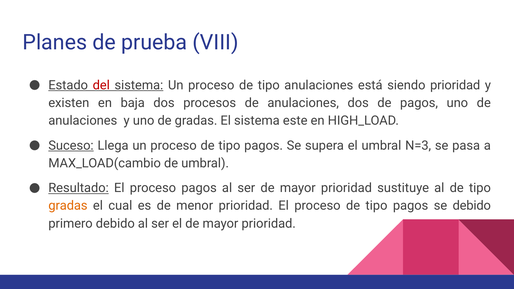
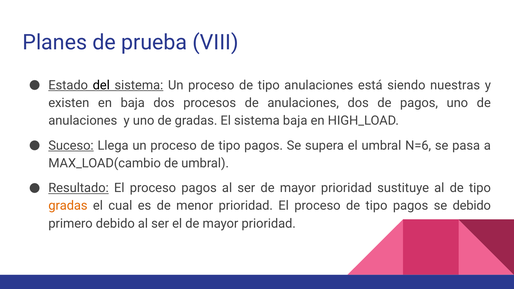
del colour: red -> black
siendo prioridad: prioridad -> nuestras
sistema este: este -> baja
N=3: N=3 -> N=6
